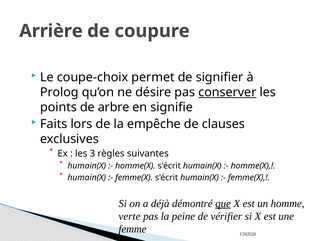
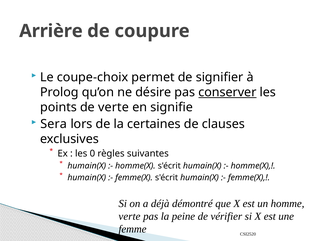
de arbre: arbre -> verte
Faits: Faits -> Sera
empêche: empêche -> certaines
3: 3 -> 0
que underline: present -> none
